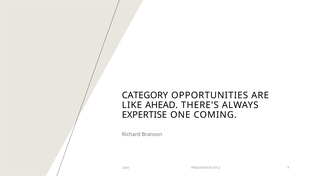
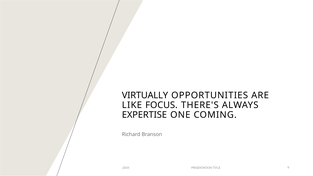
CATEGORY: CATEGORY -> VIRTUALLY
AHEAD: AHEAD -> FOCUS
